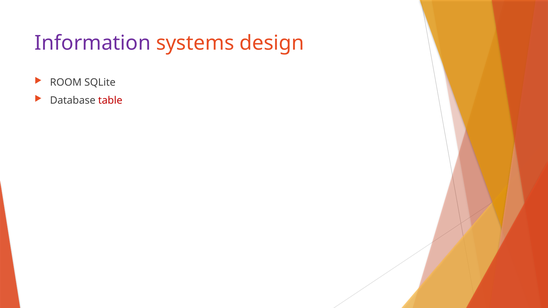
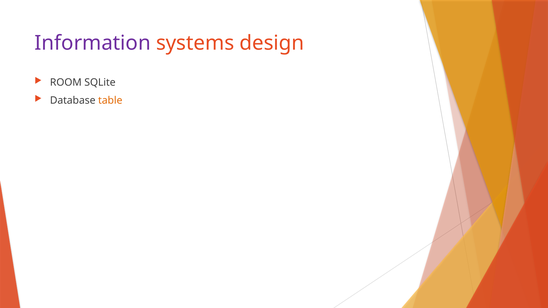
table colour: red -> orange
